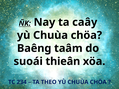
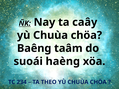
thieân: thieân -> haèng
